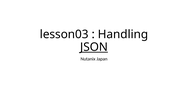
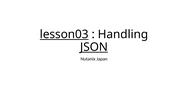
lesson03 underline: none -> present
